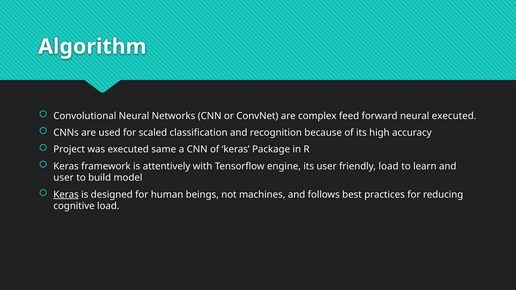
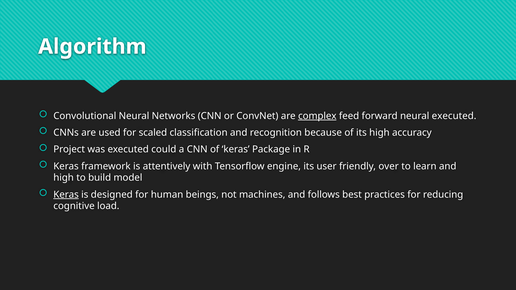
complex underline: none -> present
same: same -> could
friendly load: load -> over
user at (64, 178): user -> high
